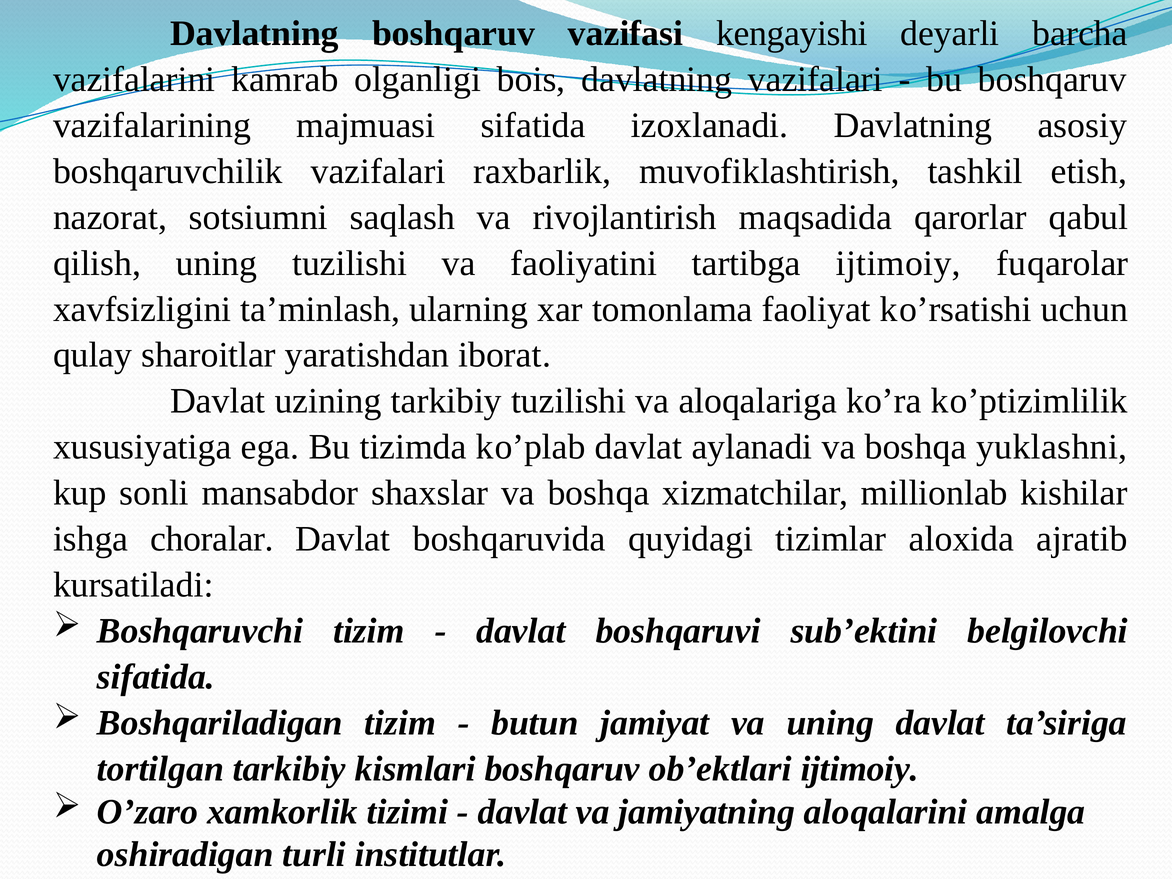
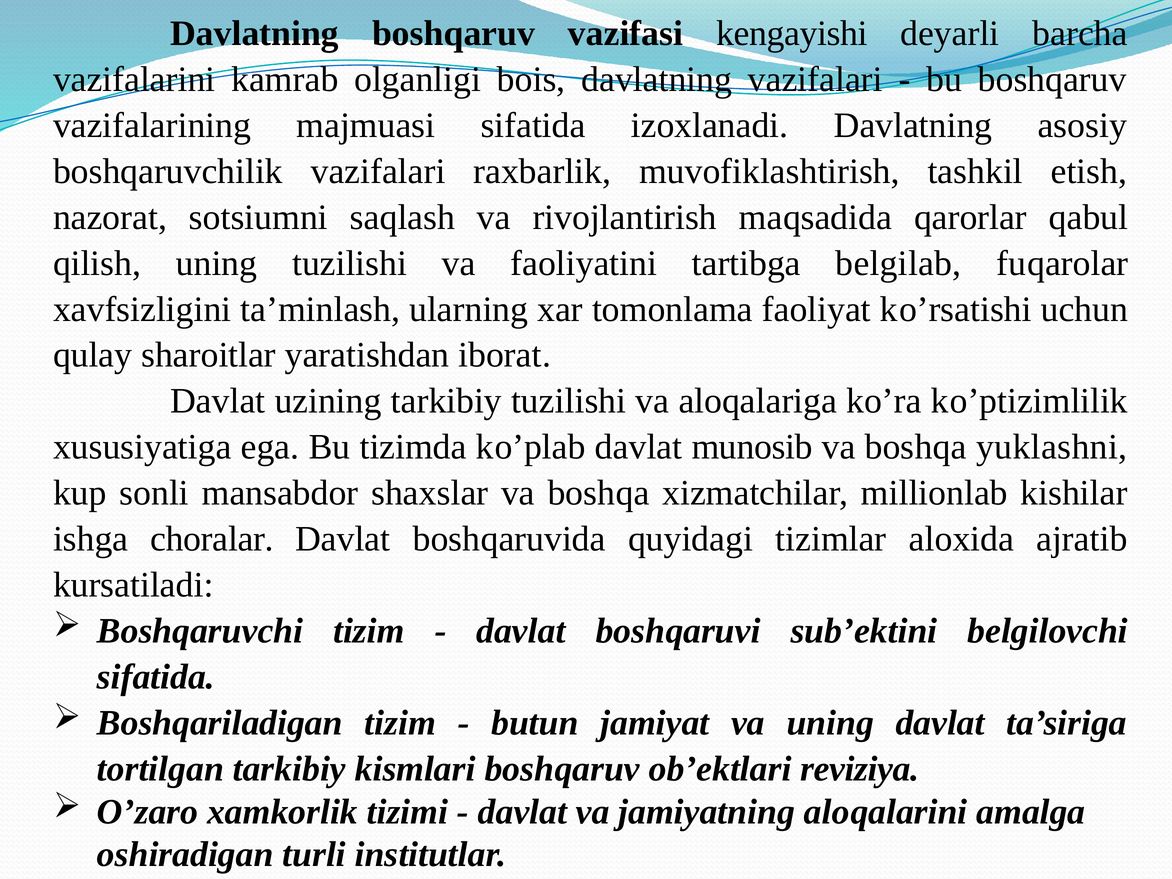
tartibga ijtimoiy: ijtimoiy -> belgilab
aylanadi: aylanadi -> munosib
ob’ektlari ijtimoiy: ijtimoiy -> reviziya
